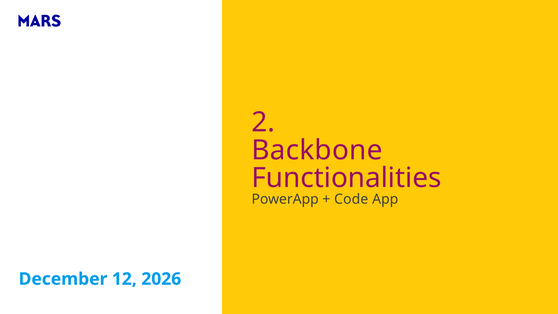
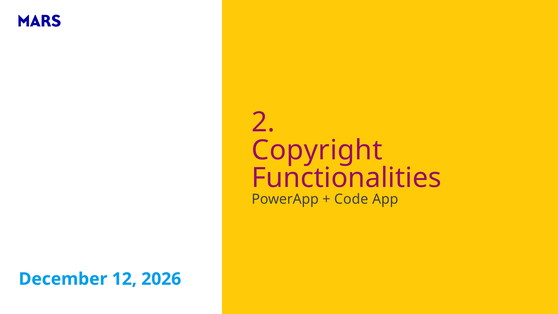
Backbone: Backbone -> Copyright
